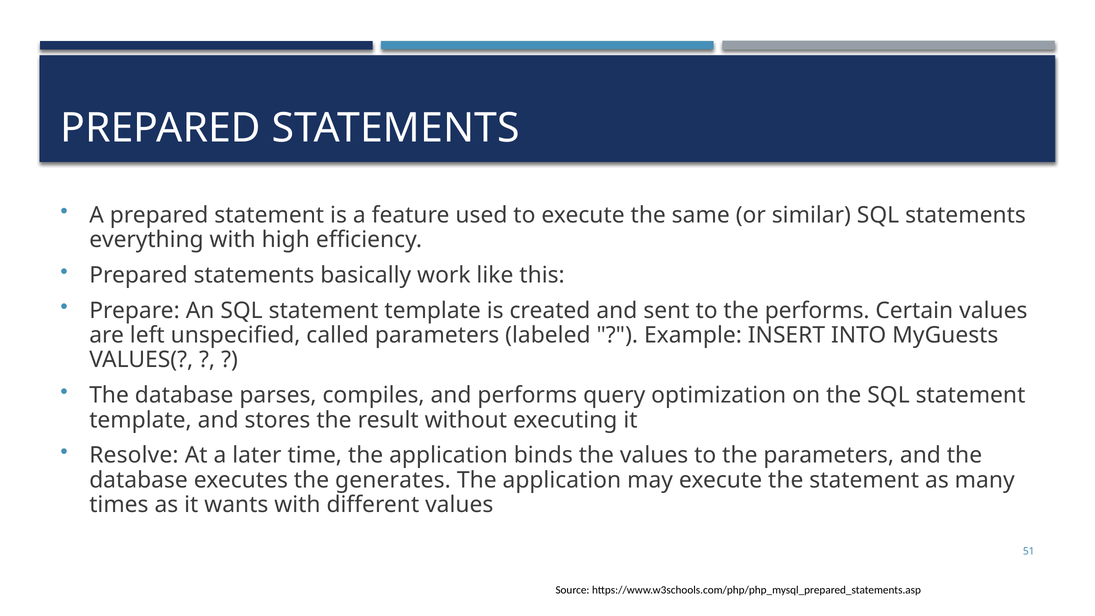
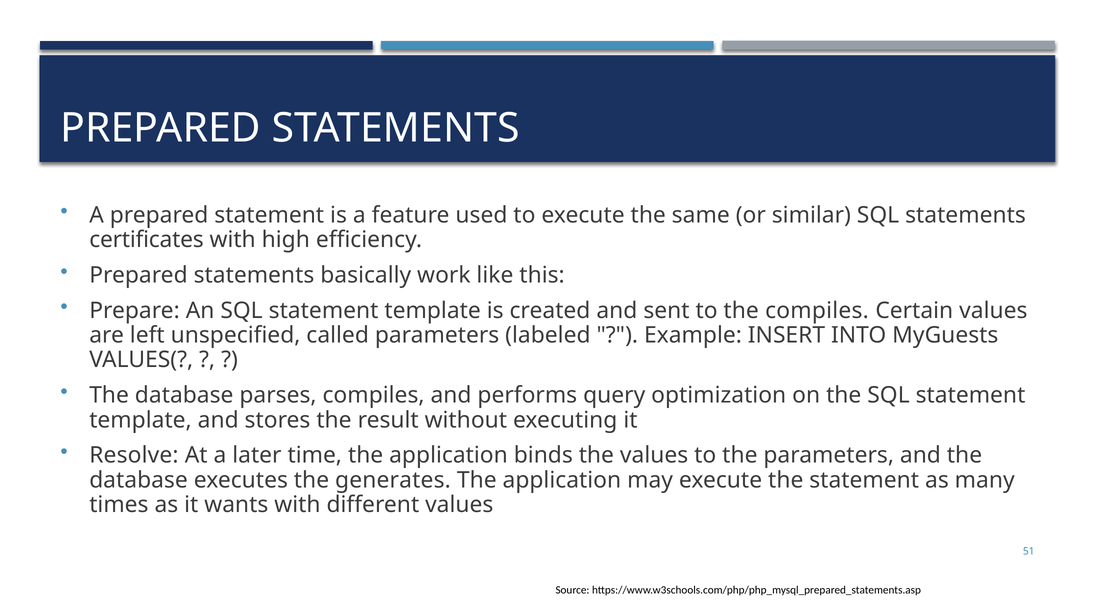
everything: everything -> certificates
the performs: performs -> compiles
